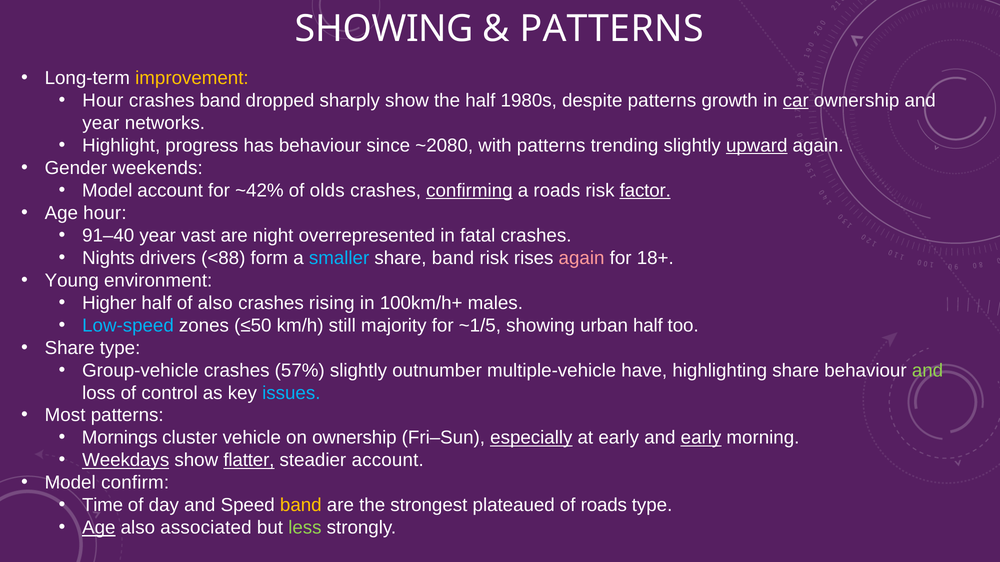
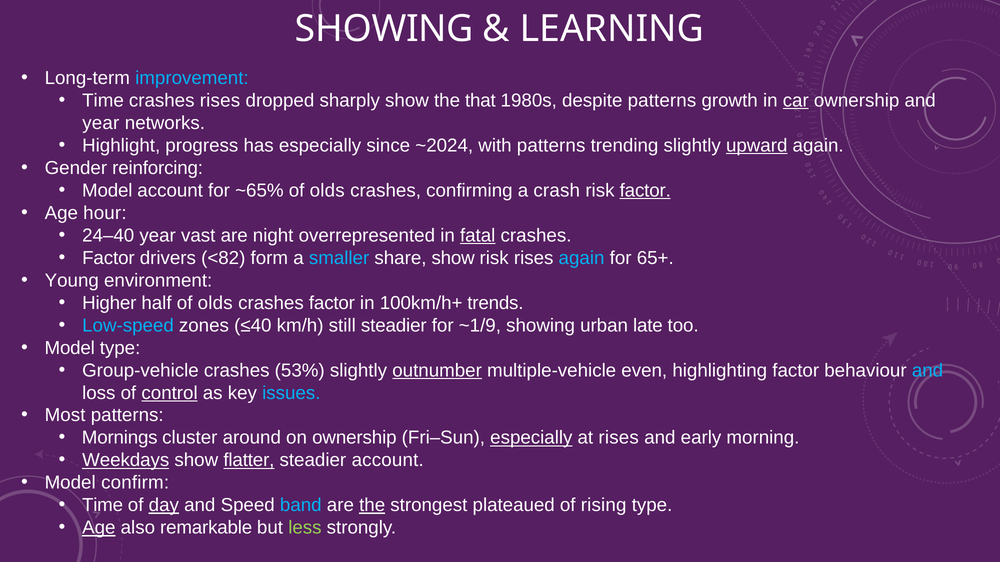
PATTERNS at (612, 29): PATTERNS -> LEARNING
improvement colour: yellow -> light blue
Hour at (103, 101): Hour -> Time
crashes band: band -> rises
the half: half -> that
has behaviour: behaviour -> especially
~2080: ~2080 -> ~2024
weekends: weekends -> reinforcing
~42%: ~42% -> ~65%
confirming underline: present -> none
a roads: roads -> crash
91–40: 91–40 -> 24–40
fatal underline: none -> present
Nights at (108, 258): Nights -> Factor
<88: <88 -> <82
share band: band -> show
again at (582, 258) colour: pink -> light blue
18+: 18+ -> 65+
half of also: also -> olds
crashes rising: rising -> factor
males: males -> trends
≤50: ≤50 -> ≤40
still majority: majority -> steadier
~1/5: ~1/5 -> ~1/9
urban half: half -> late
Share at (70, 348): Share -> Model
57%: 57% -> 53%
outnumber underline: none -> present
have: have -> even
highlighting share: share -> factor
and at (928, 371) colour: light green -> light blue
control underline: none -> present
vehicle: vehicle -> around
at early: early -> rises
early at (701, 438) underline: present -> none
day underline: none -> present
band at (301, 506) colour: yellow -> light blue
the at (372, 506) underline: none -> present
of roads: roads -> rising
associated: associated -> remarkable
